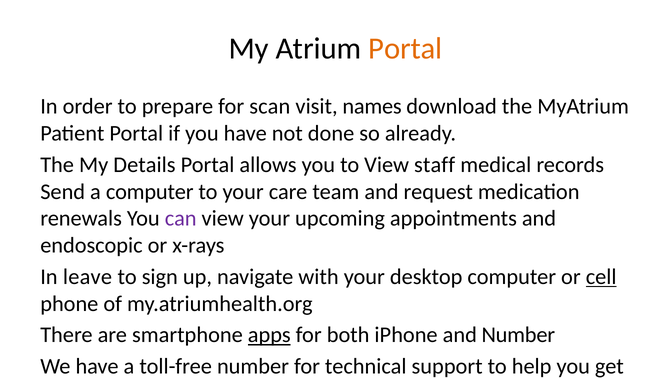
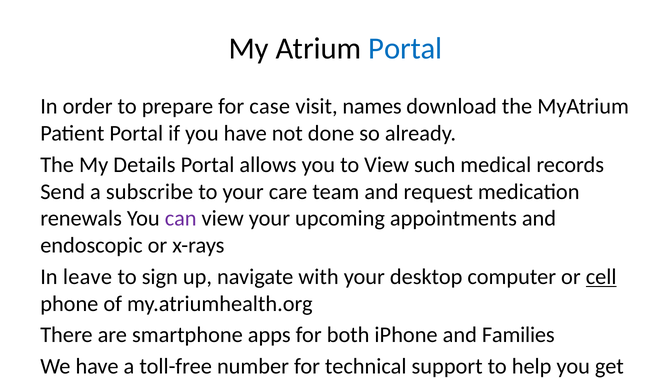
Portal at (405, 49) colour: orange -> blue
scan: scan -> case
staff: staff -> such
a computer: computer -> subscribe
apps underline: present -> none
and Number: Number -> Families
